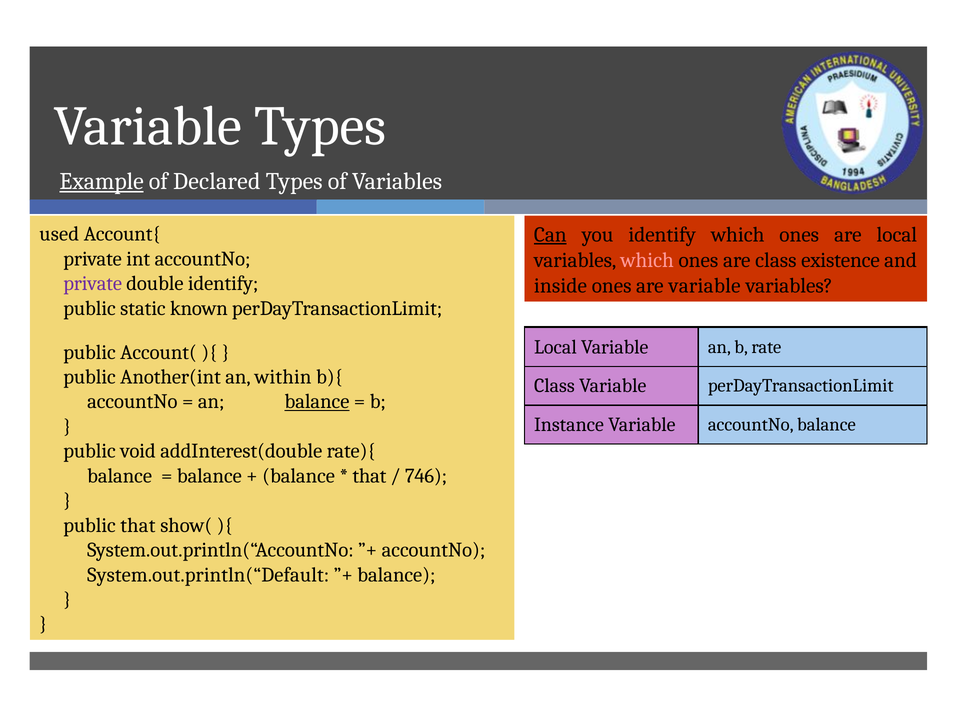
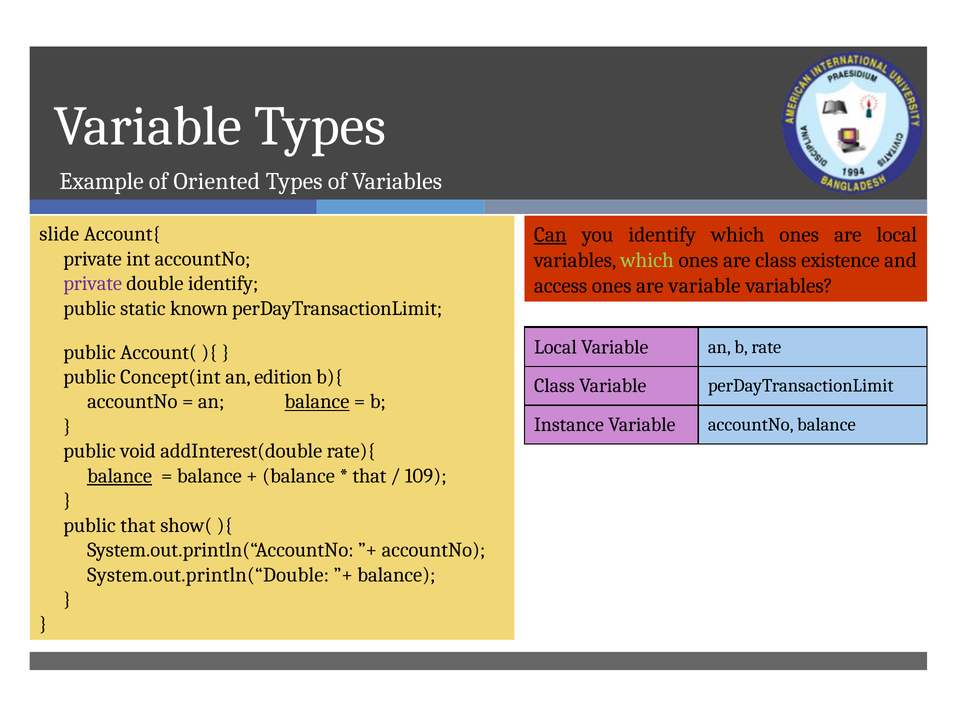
Example underline: present -> none
Declared: Declared -> Oriented
used: used -> slide
which at (647, 260) colour: pink -> light green
inside: inside -> access
Another(int: Another(int -> Concept(int
within: within -> edition
balance at (120, 476) underline: none -> present
746: 746 -> 109
System.out.println(“Default: System.out.println(“Default -> System.out.println(“Double
